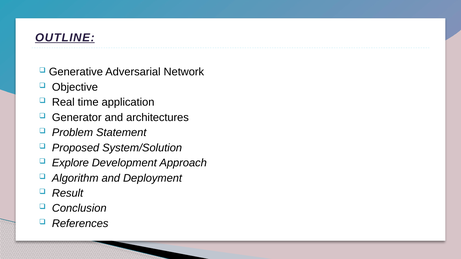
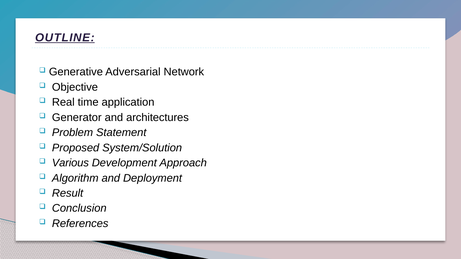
Explore: Explore -> Various
